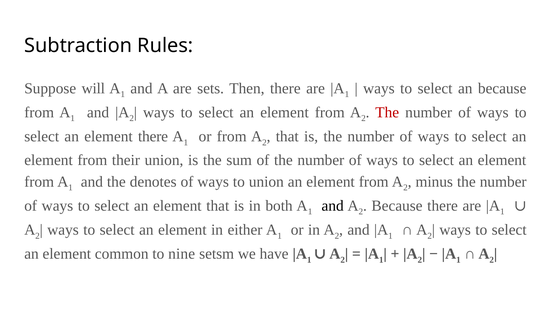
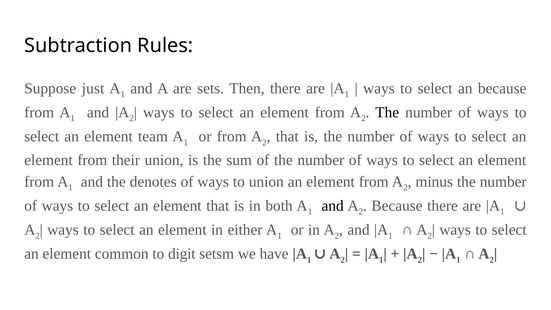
will: will -> just
The at (387, 112) colour: red -> black
element there: there -> team
nine: nine -> digit
